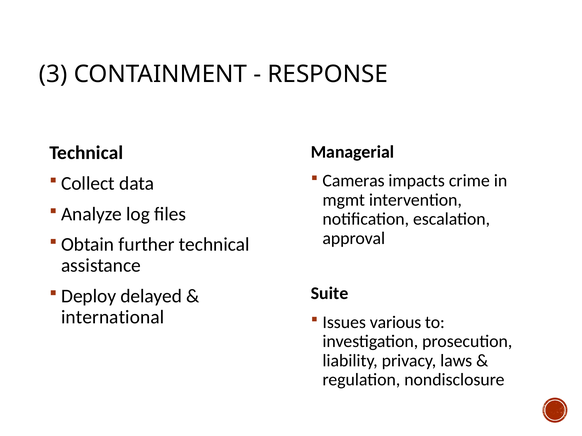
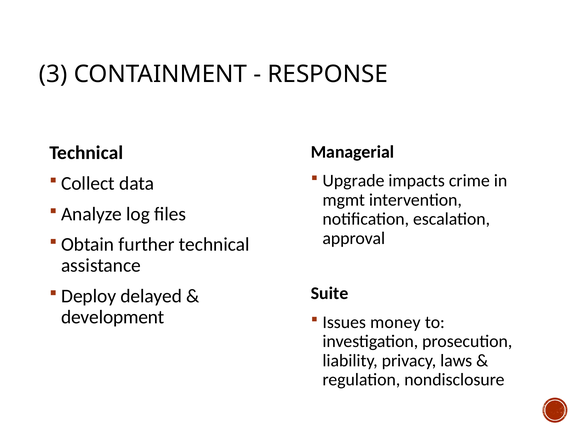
Cameras: Cameras -> Upgrade
international: international -> development
various: various -> money
